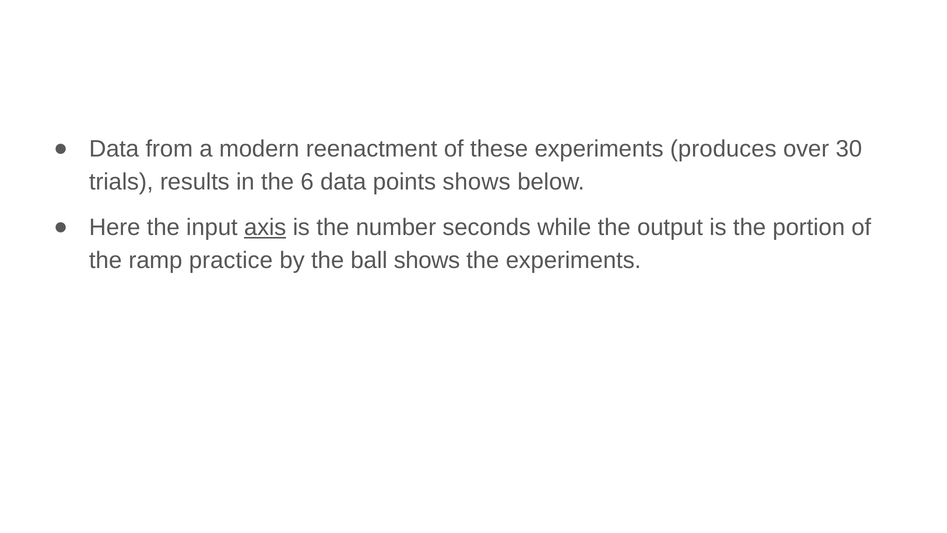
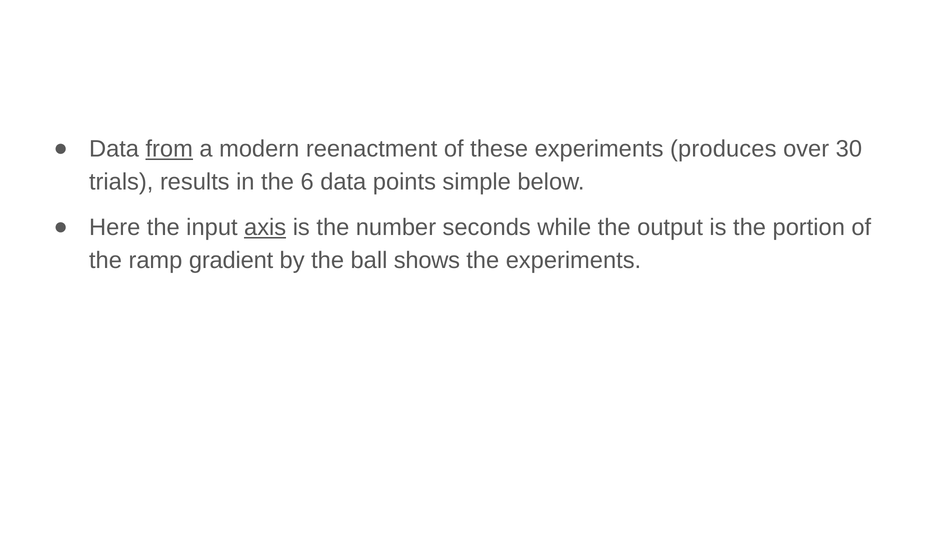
from underline: none -> present
points shows: shows -> simple
practice: practice -> gradient
